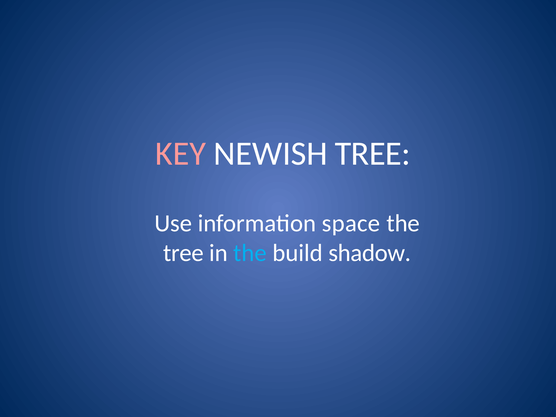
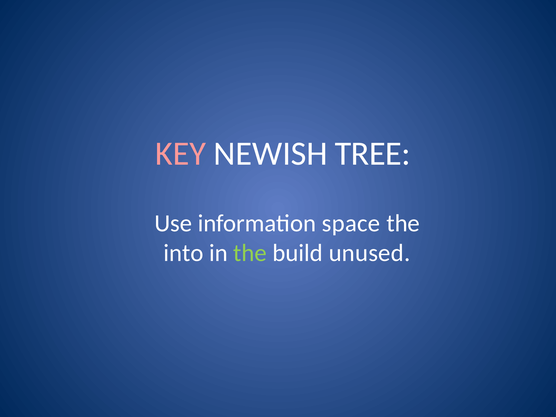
tree at (184, 253): tree -> into
the at (250, 253) colour: light blue -> light green
shadow: shadow -> unused
